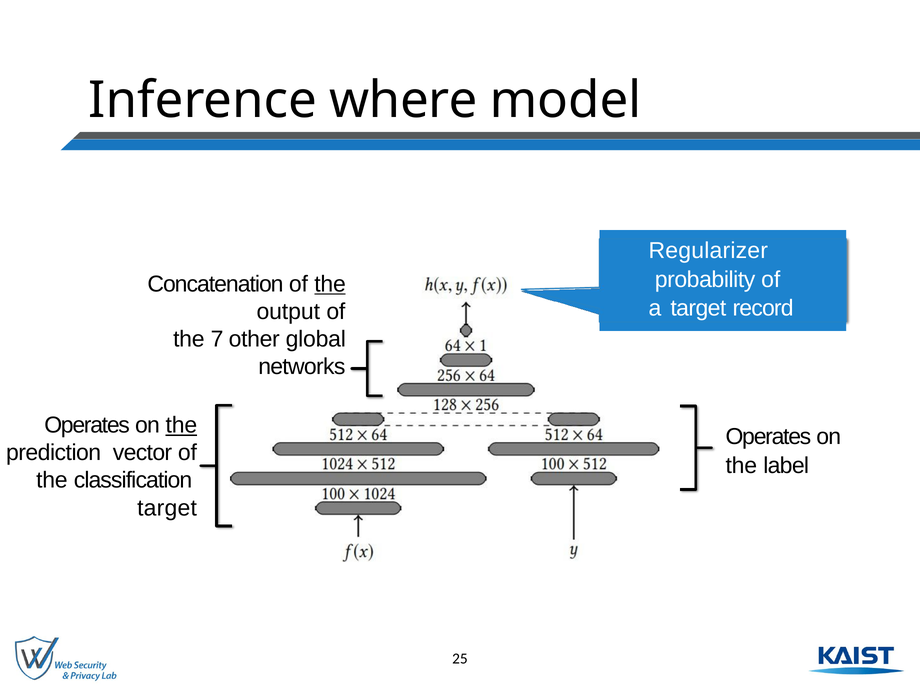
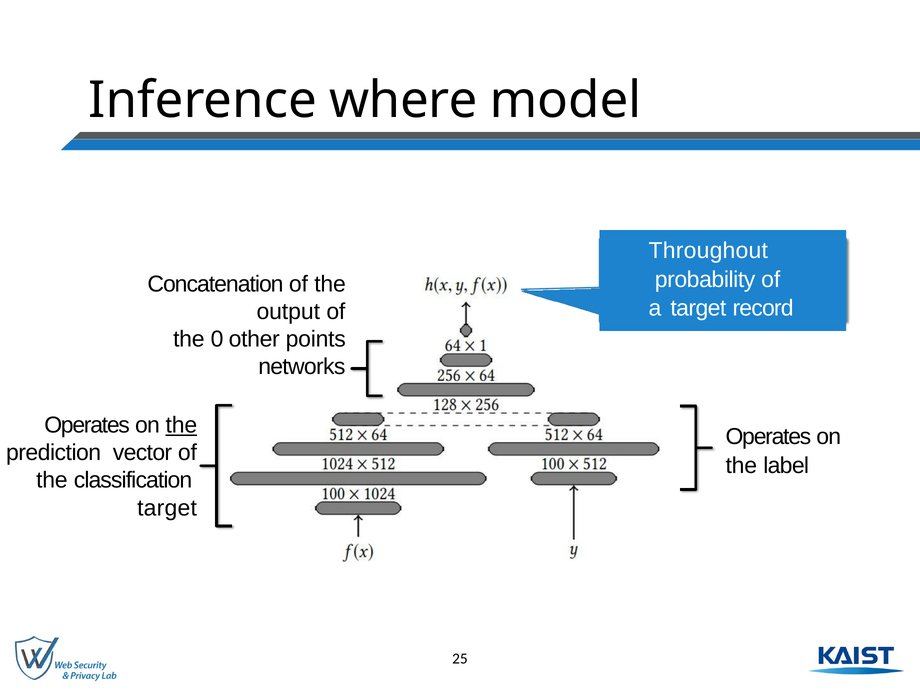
Regularizer: Regularizer -> Throughout
the at (330, 284) underline: present -> none
7: 7 -> 0
global: global -> points
